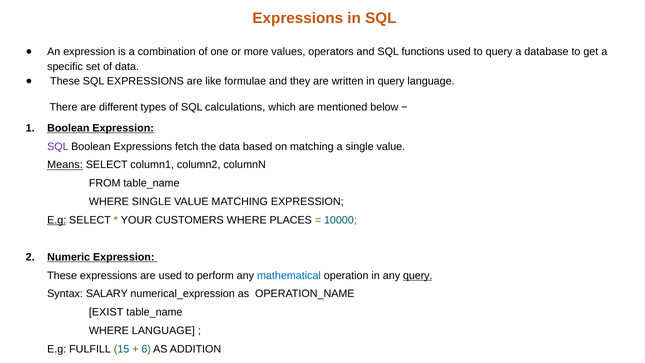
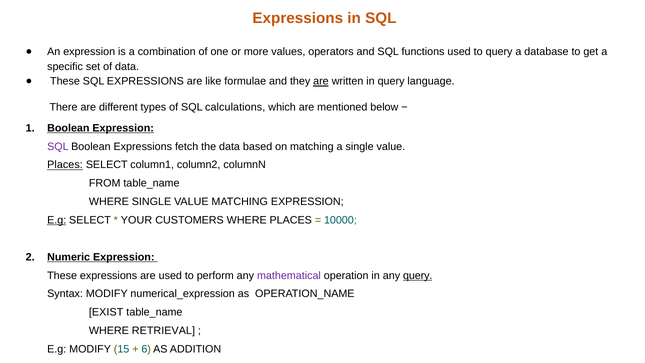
are at (321, 81) underline: none -> present
Means at (65, 165): Means -> Places
mathematical colour: blue -> purple
Syntax SALARY: SALARY -> MODIFY
WHERE LANGUAGE: LANGUAGE -> RETRIEVAL
E.g FULFILL: FULFILL -> MODIFY
